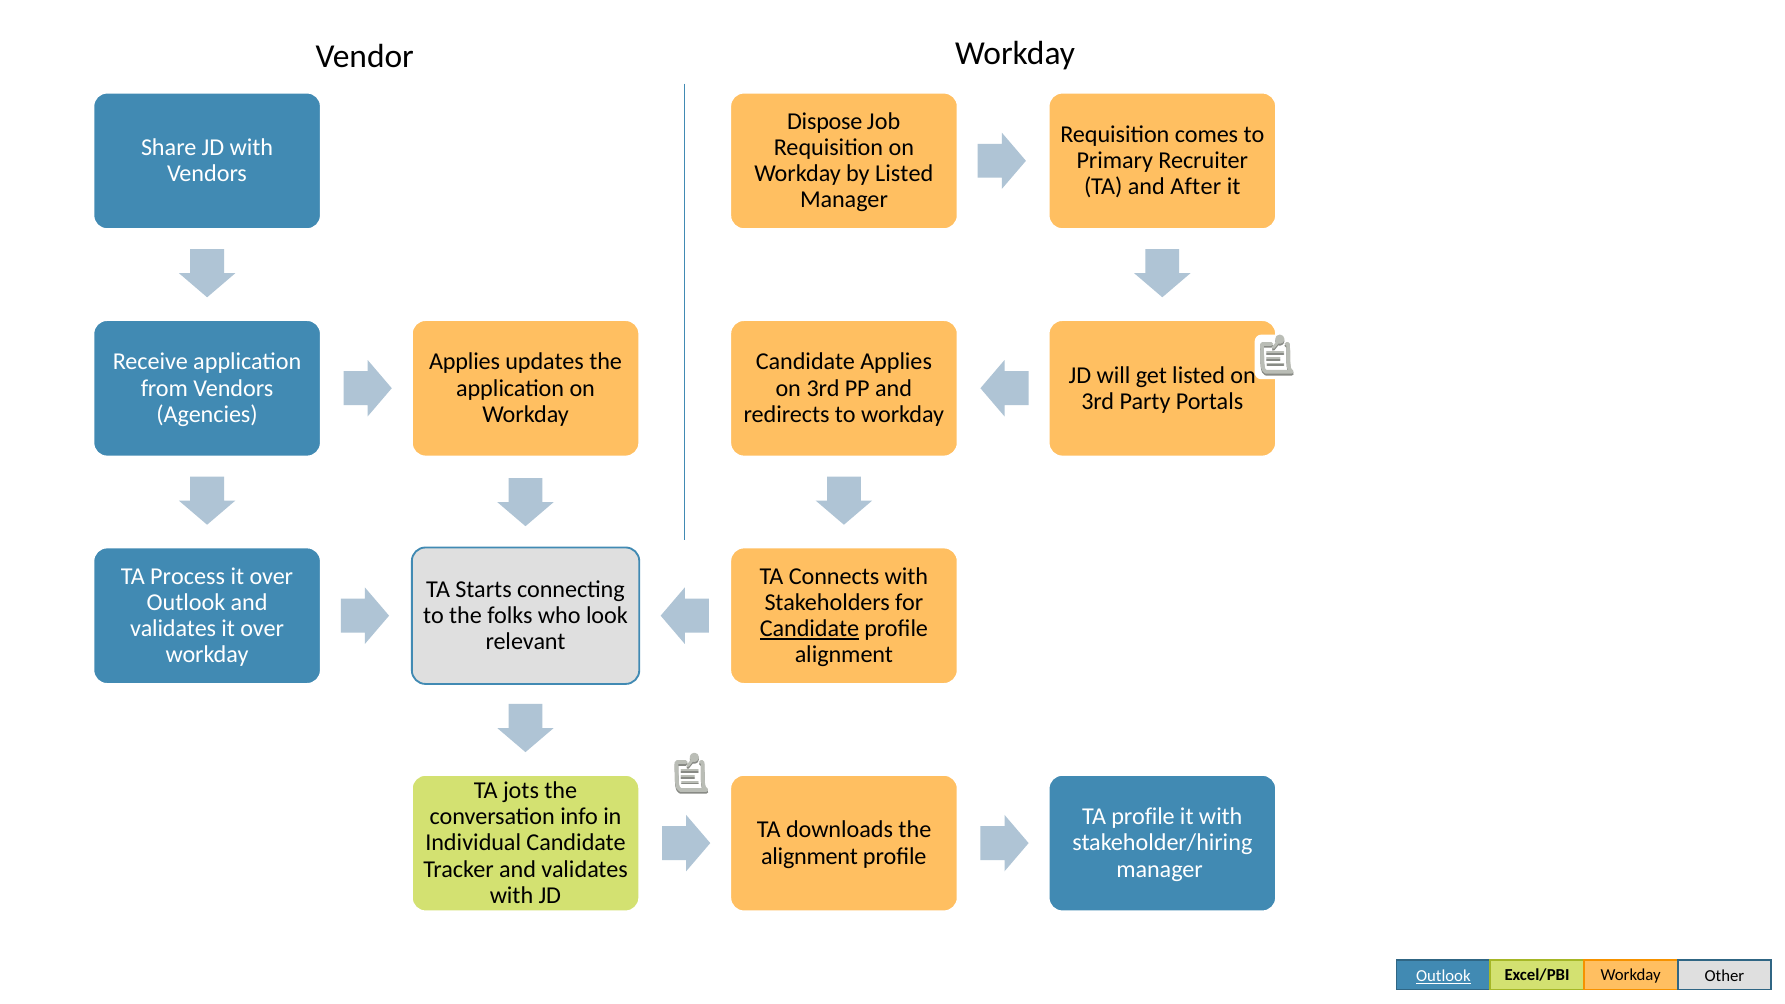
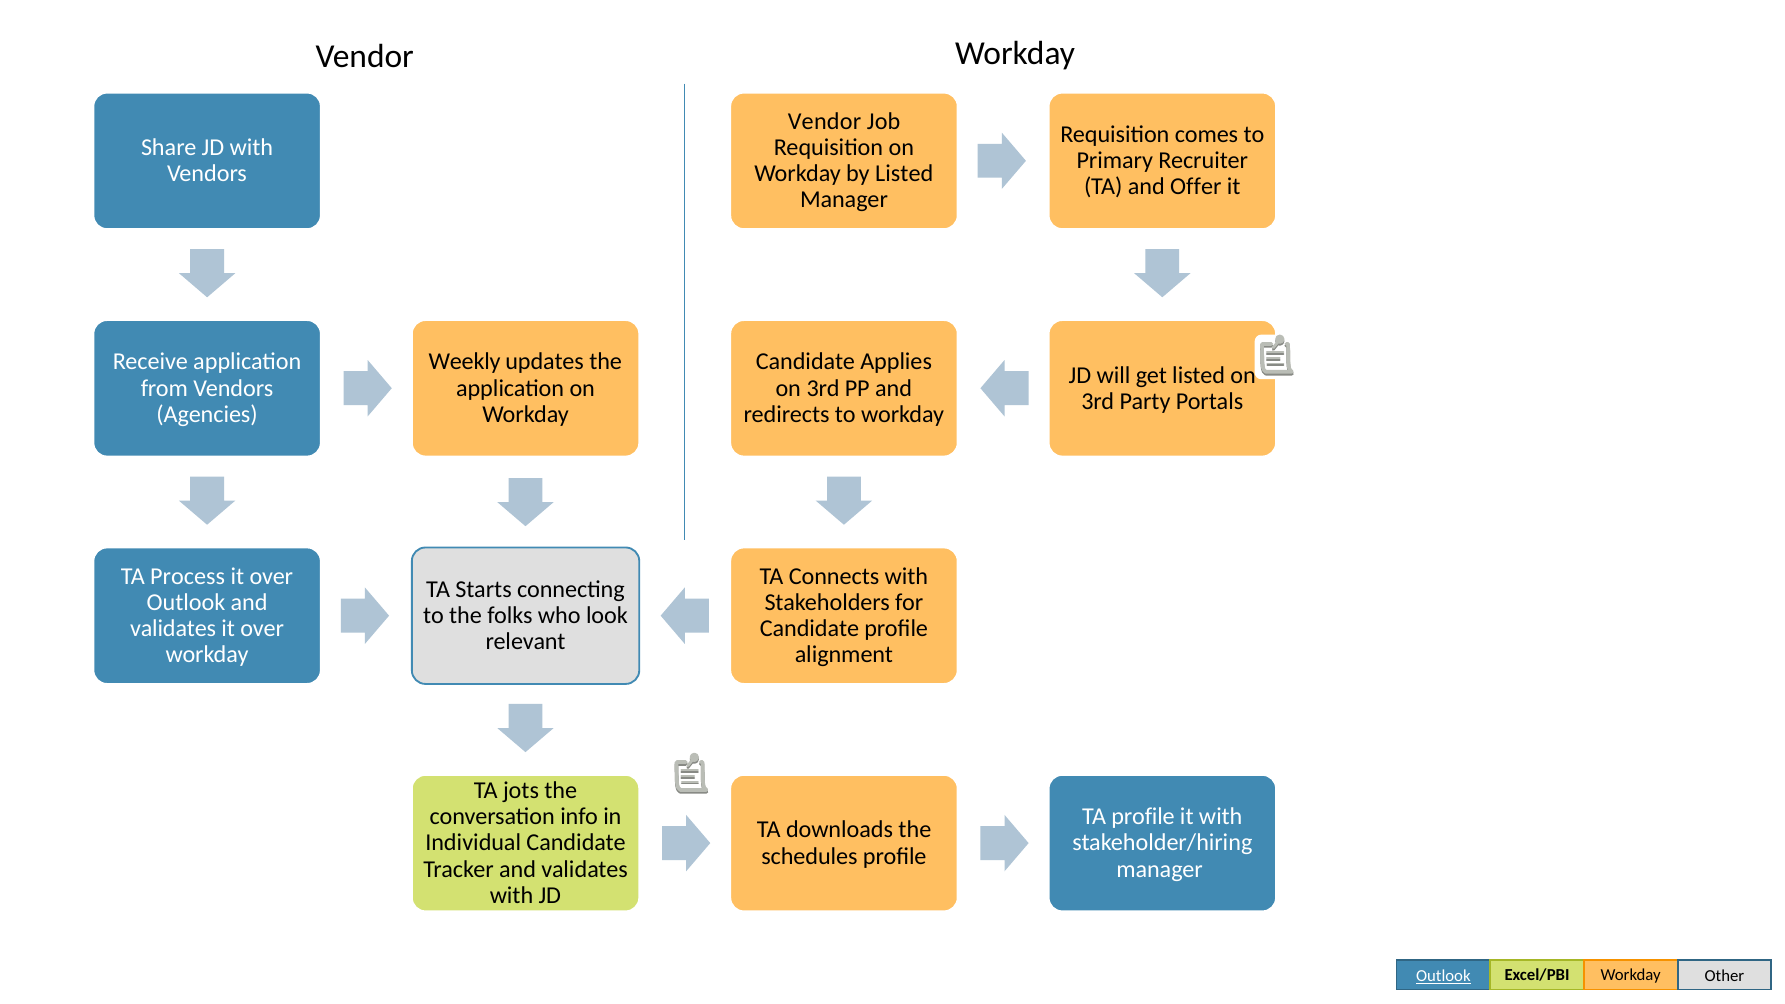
Dispose at (825, 122): Dispose -> Vendor
After: After -> Offer
Applies at (465, 362): Applies -> Weekly
Candidate at (809, 629) underline: present -> none
alignment at (810, 856): alignment -> schedules
